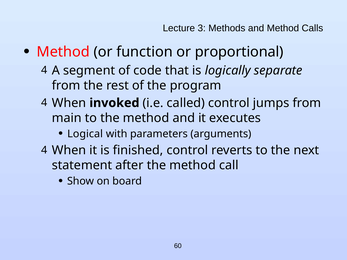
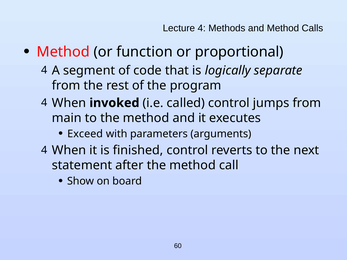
Lecture 3: 3 -> 4
Logical: Logical -> Exceed
